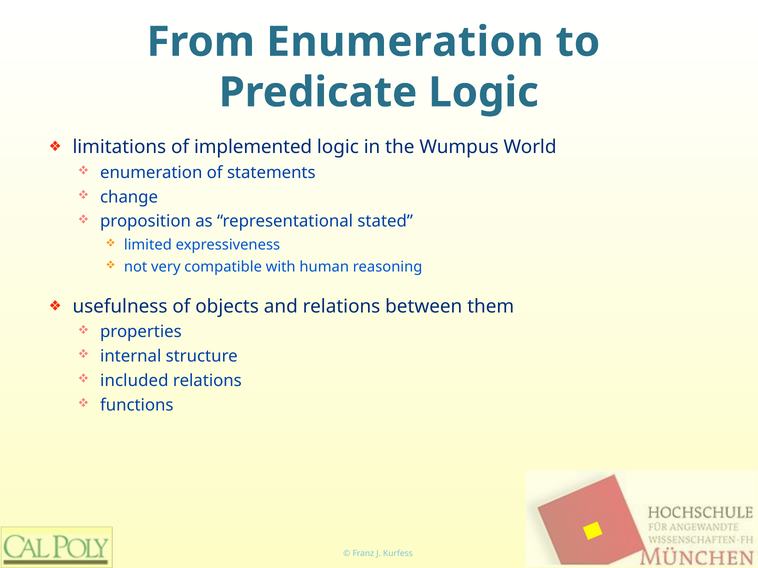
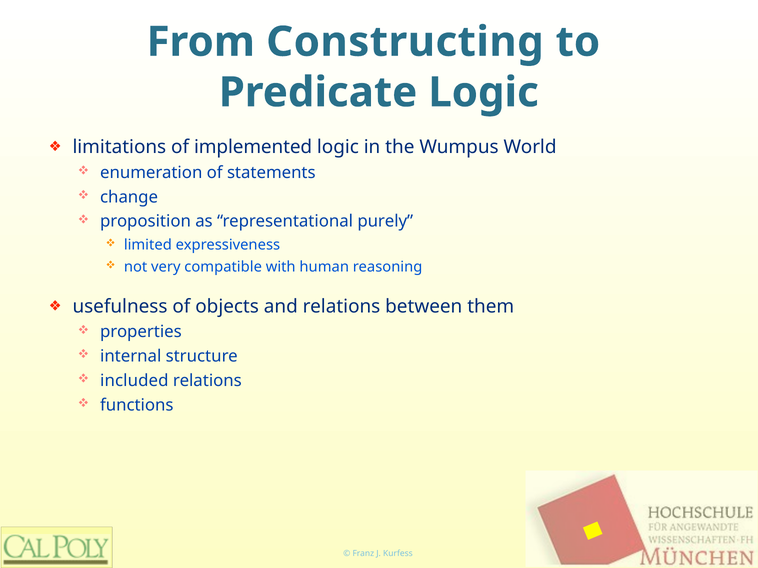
From Enumeration: Enumeration -> Constructing
stated: stated -> purely
